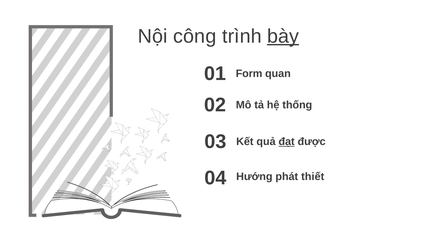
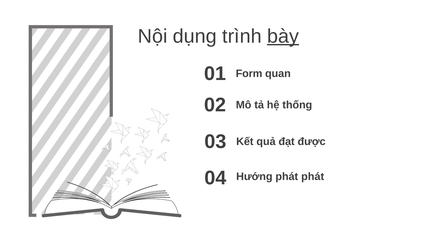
công: công -> dụng
đạt underline: present -> none
phát thiết: thiết -> phát
